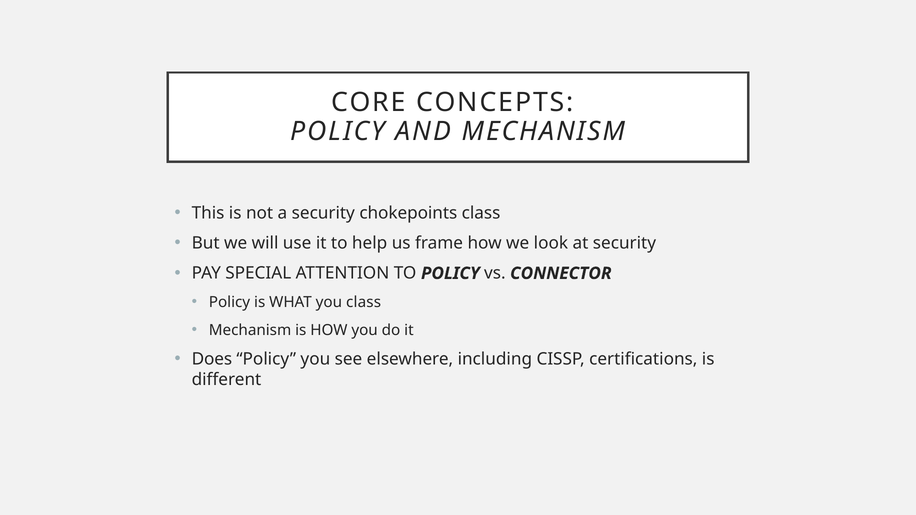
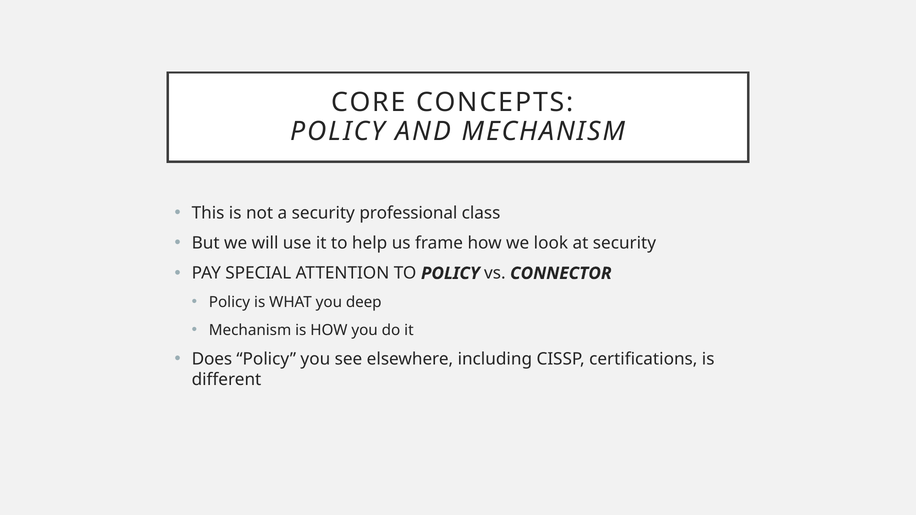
chokepoints: chokepoints -> professional
you class: class -> deep
